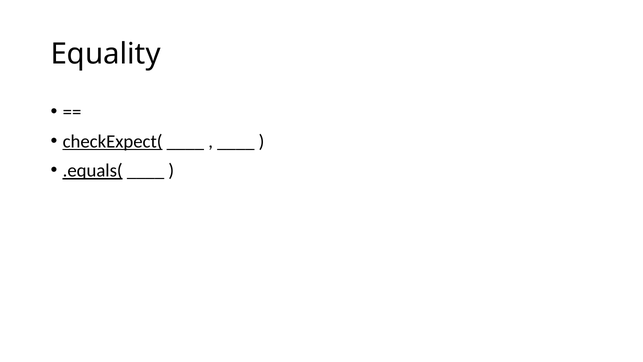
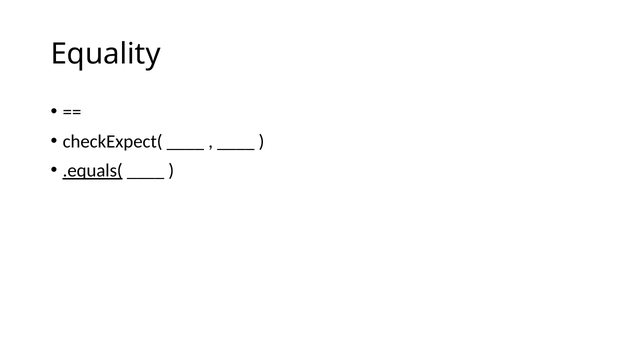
checkExpect( underline: present -> none
